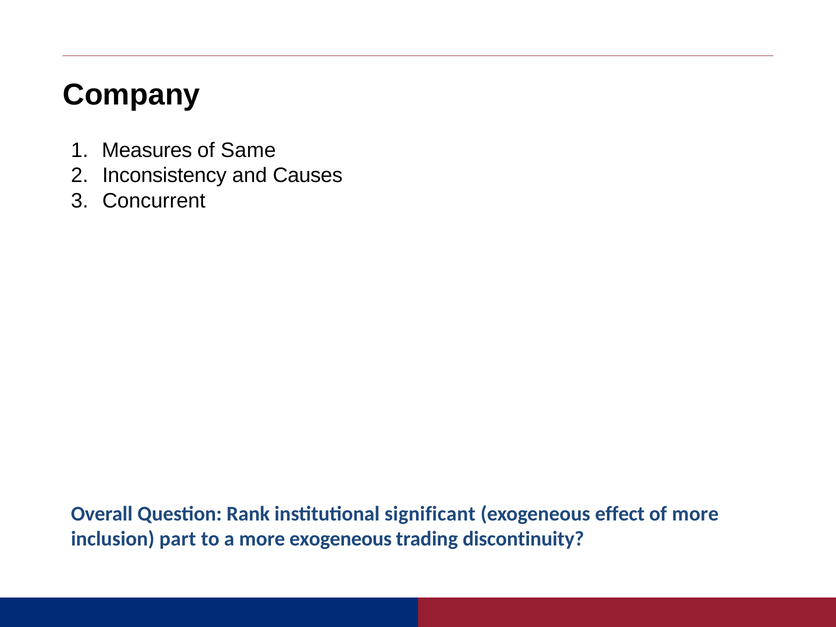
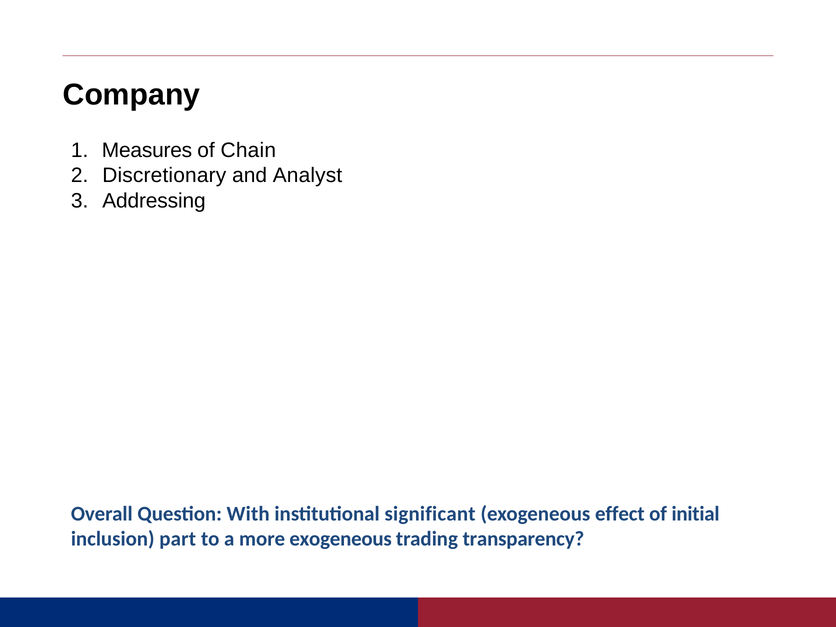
Same: Same -> Chain
Inconsistency: Inconsistency -> Discretionary
Causes: Causes -> Analyst
Concurrent: Concurrent -> Addressing
Rank: Rank -> With
of more: more -> initial
discontinuity: discontinuity -> transparency
